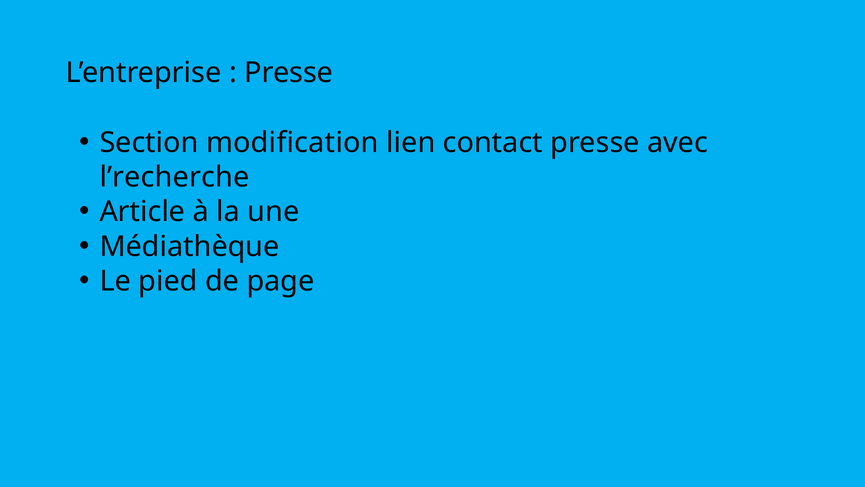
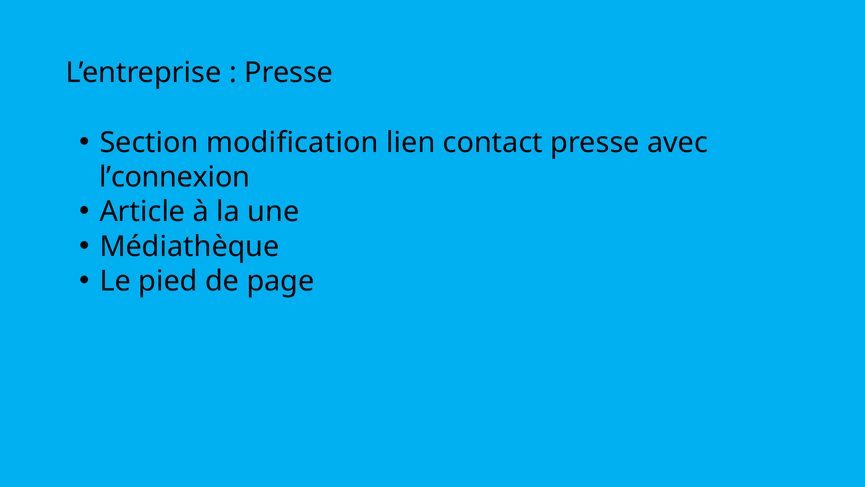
l’recherche: l’recherche -> l’connexion
